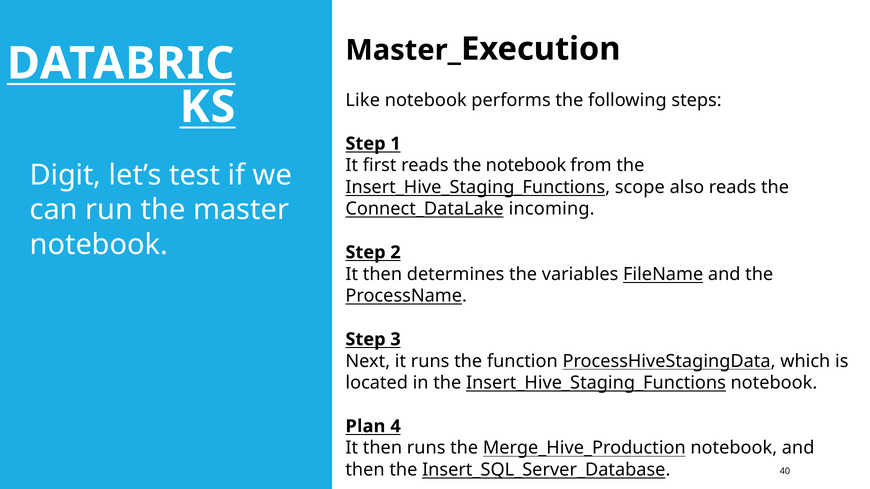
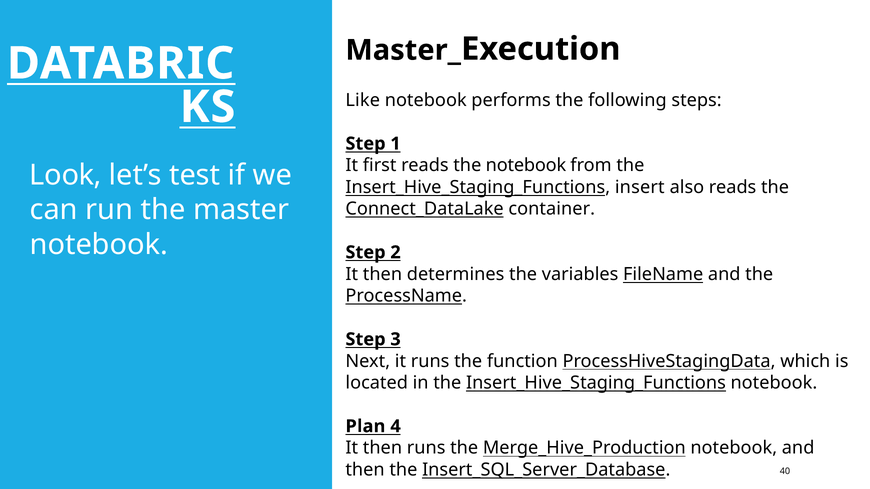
Digit: Digit -> Look
scope: scope -> insert
incoming: incoming -> container
